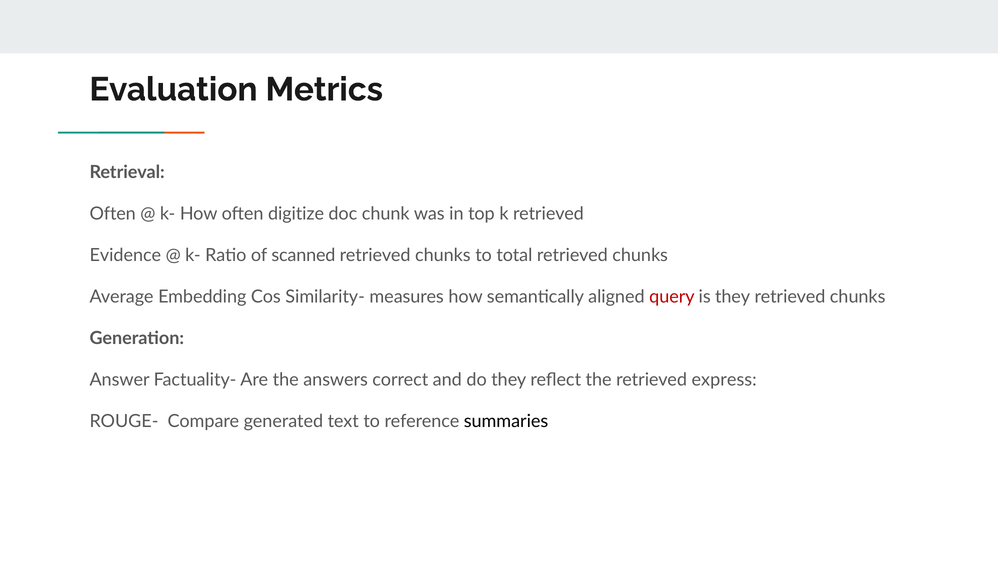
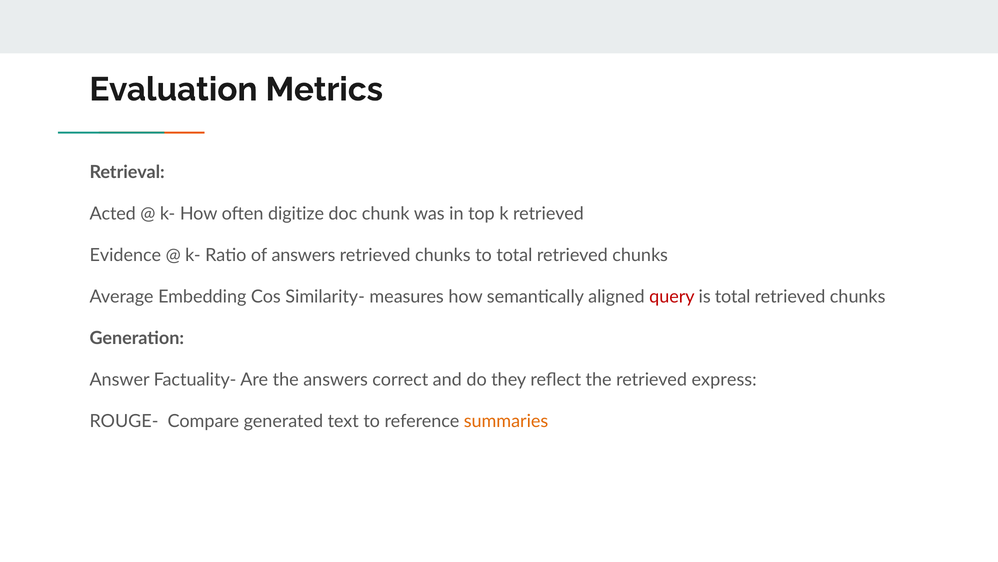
Often at (113, 214): Often -> Acted
of scanned: scanned -> answers
is they: they -> total
summaries colour: black -> orange
